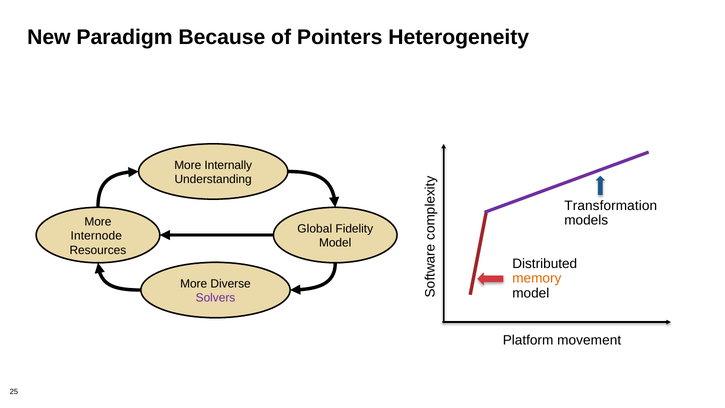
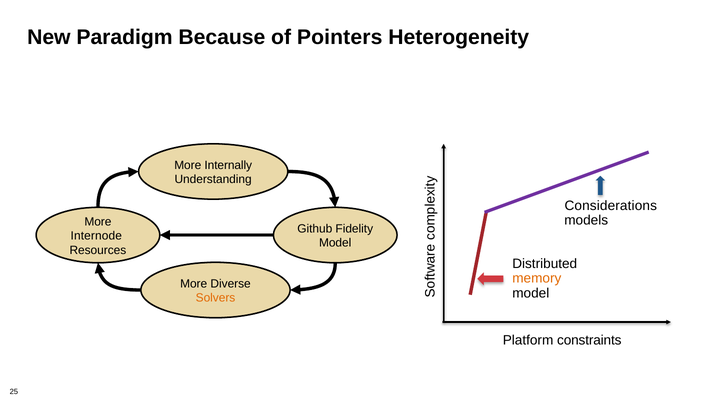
Transformation: Transformation -> Considerations
Global: Global -> Github
Solvers colour: purple -> orange
movement: movement -> constraints
